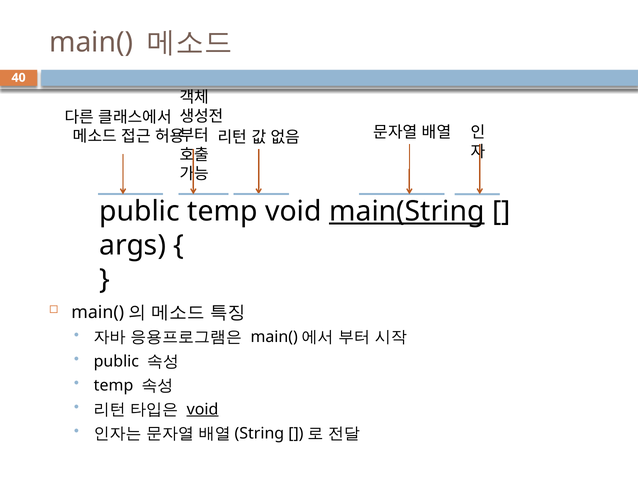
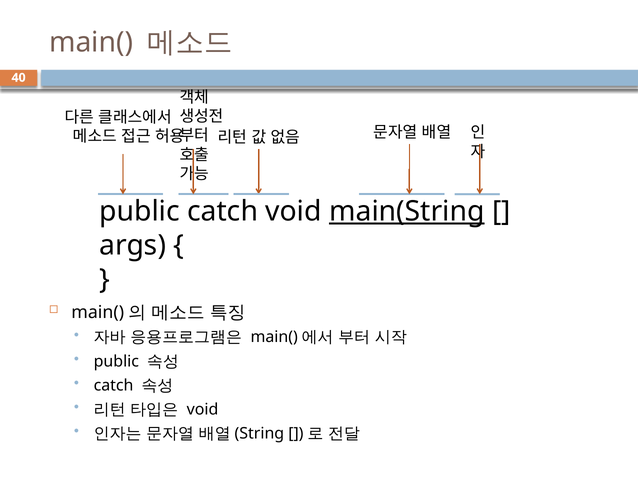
public temp: temp -> catch
temp at (114, 385): temp -> catch
void at (203, 409) underline: present -> none
